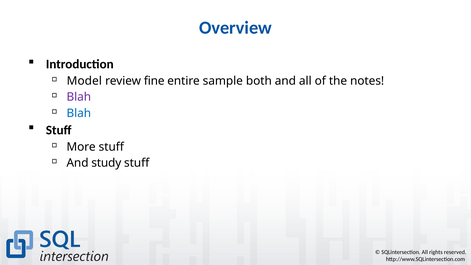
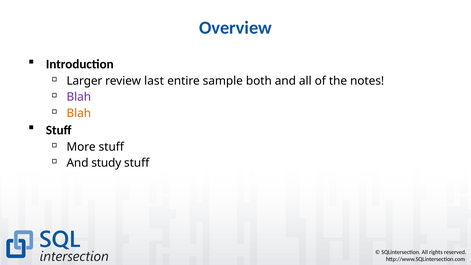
Model: Model -> Larger
fine: fine -> last
Blah at (79, 113) colour: blue -> orange
